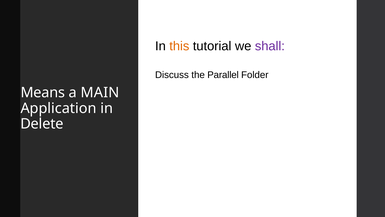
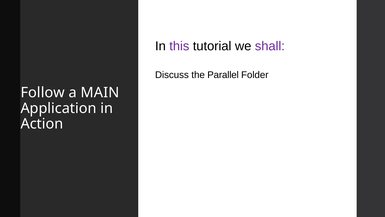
this colour: orange -> purple
Means: Means -> Follow
Delete: Delete -> Action
